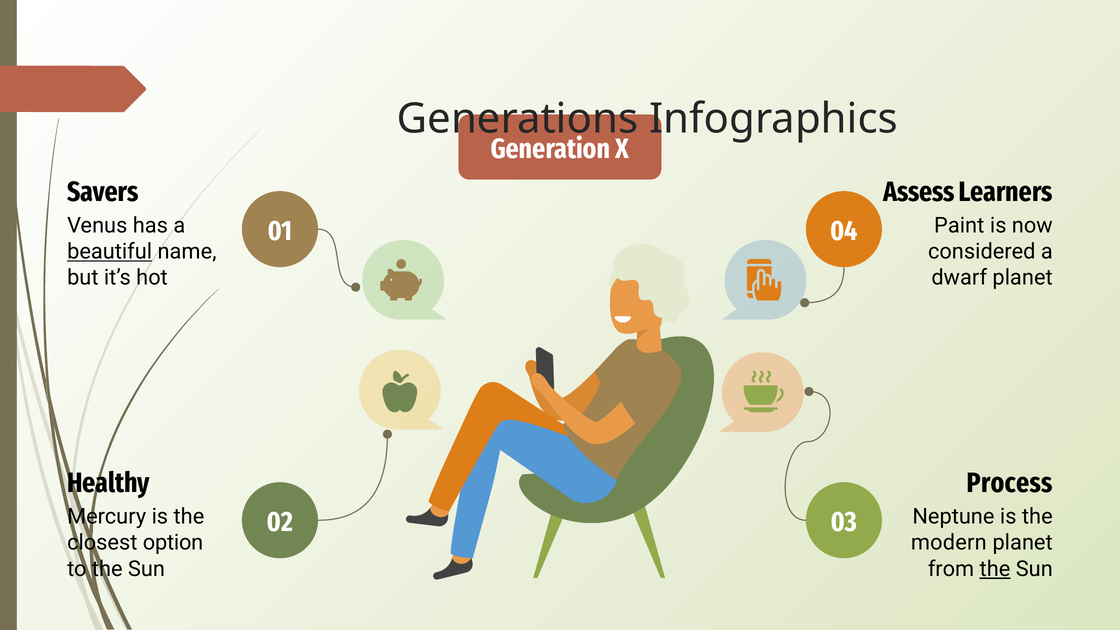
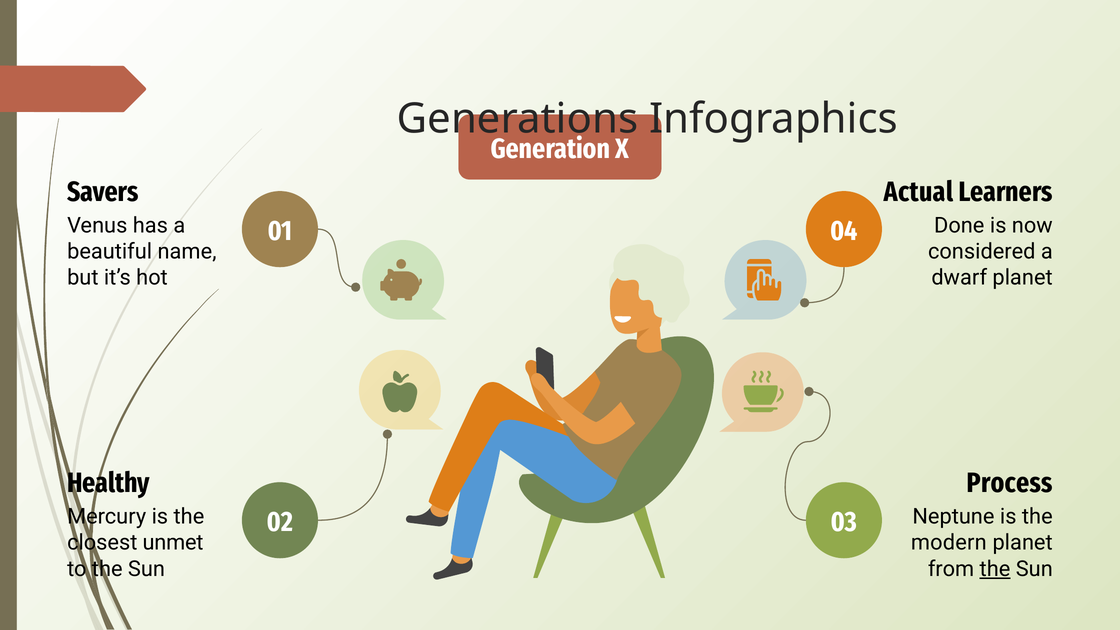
Assess: Assess -> Actual
Paint: Paint -> Done
beautiful underline: present -> none
option: option -> unmet
